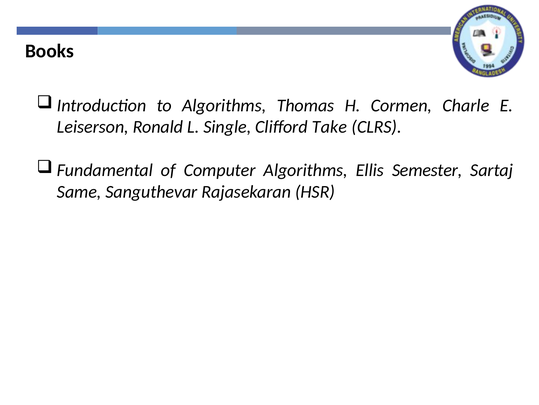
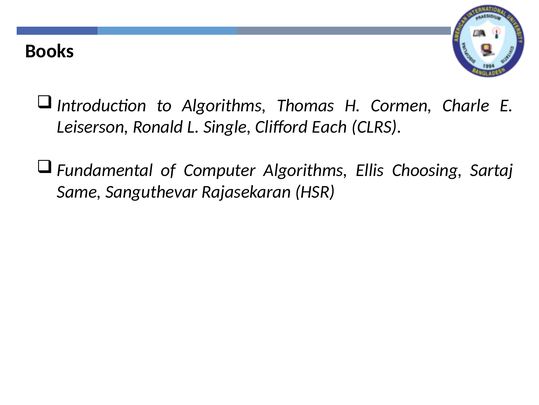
Take: Take -> Each
Semester: Semester -> Choosing
